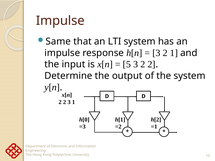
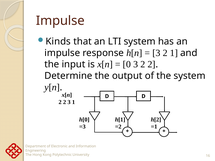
Same: Same -> Kinds
5: 5 -> 0
